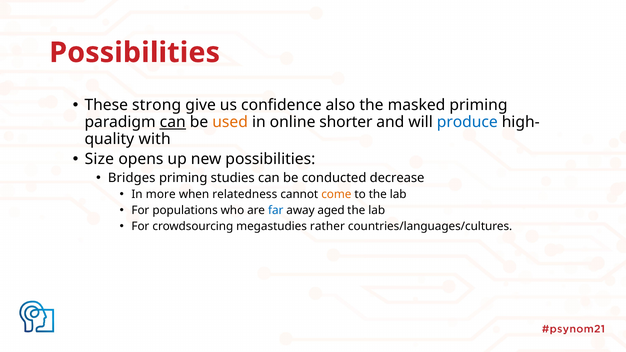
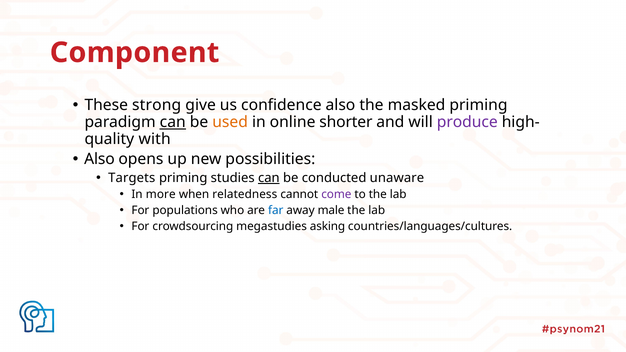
Possibilities at (135, 53): Possibilities -> Component
produce colour: blue -> purple
Size at (99, 159): Size -> Also
Bridges: Bridges -> Targets
can at (269, 178) underline: none -> present
decrease: decrease -> unaware
come colour: orange -> purple
aged: aged -> male
rather: rather -> asking
